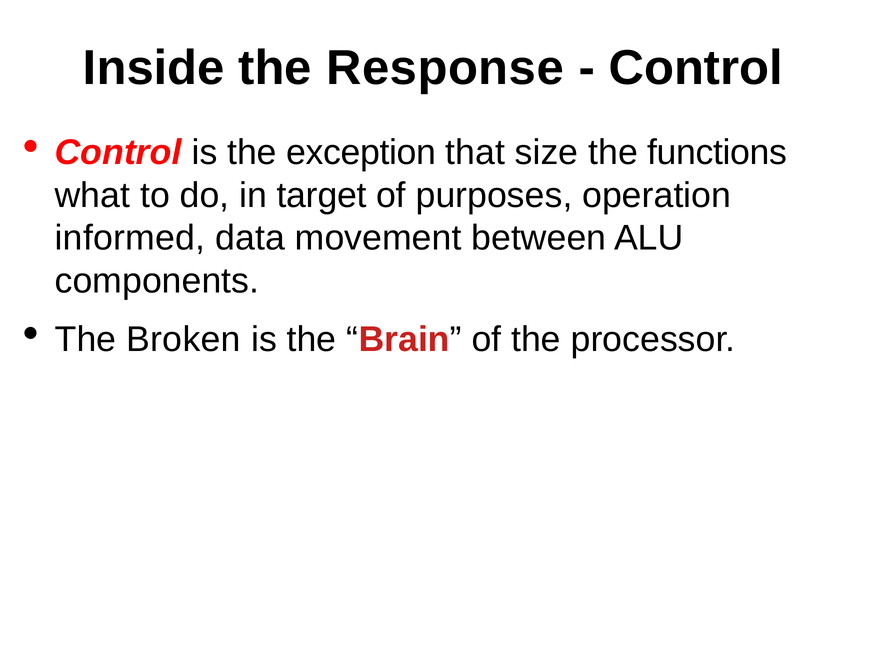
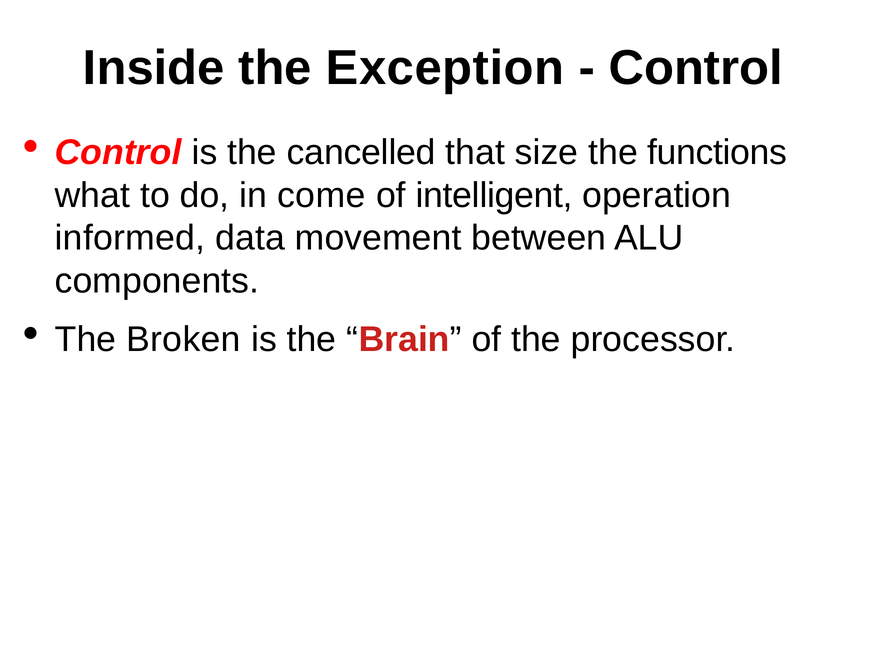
Response: Response -> Exception
exception: exception -> cancelled
target: target -> come
purposes: purposes -> intelligent
